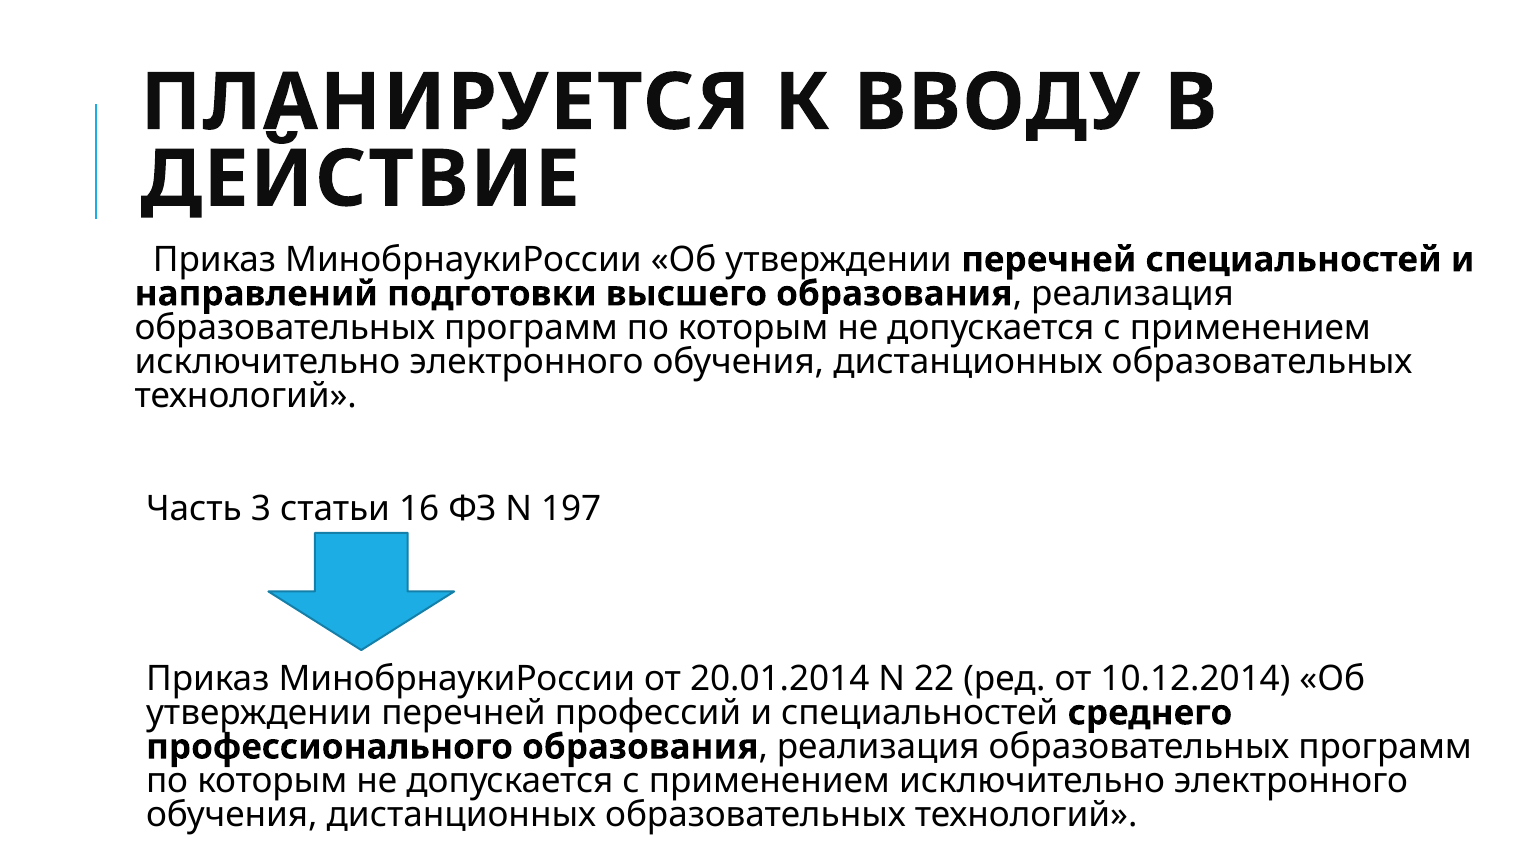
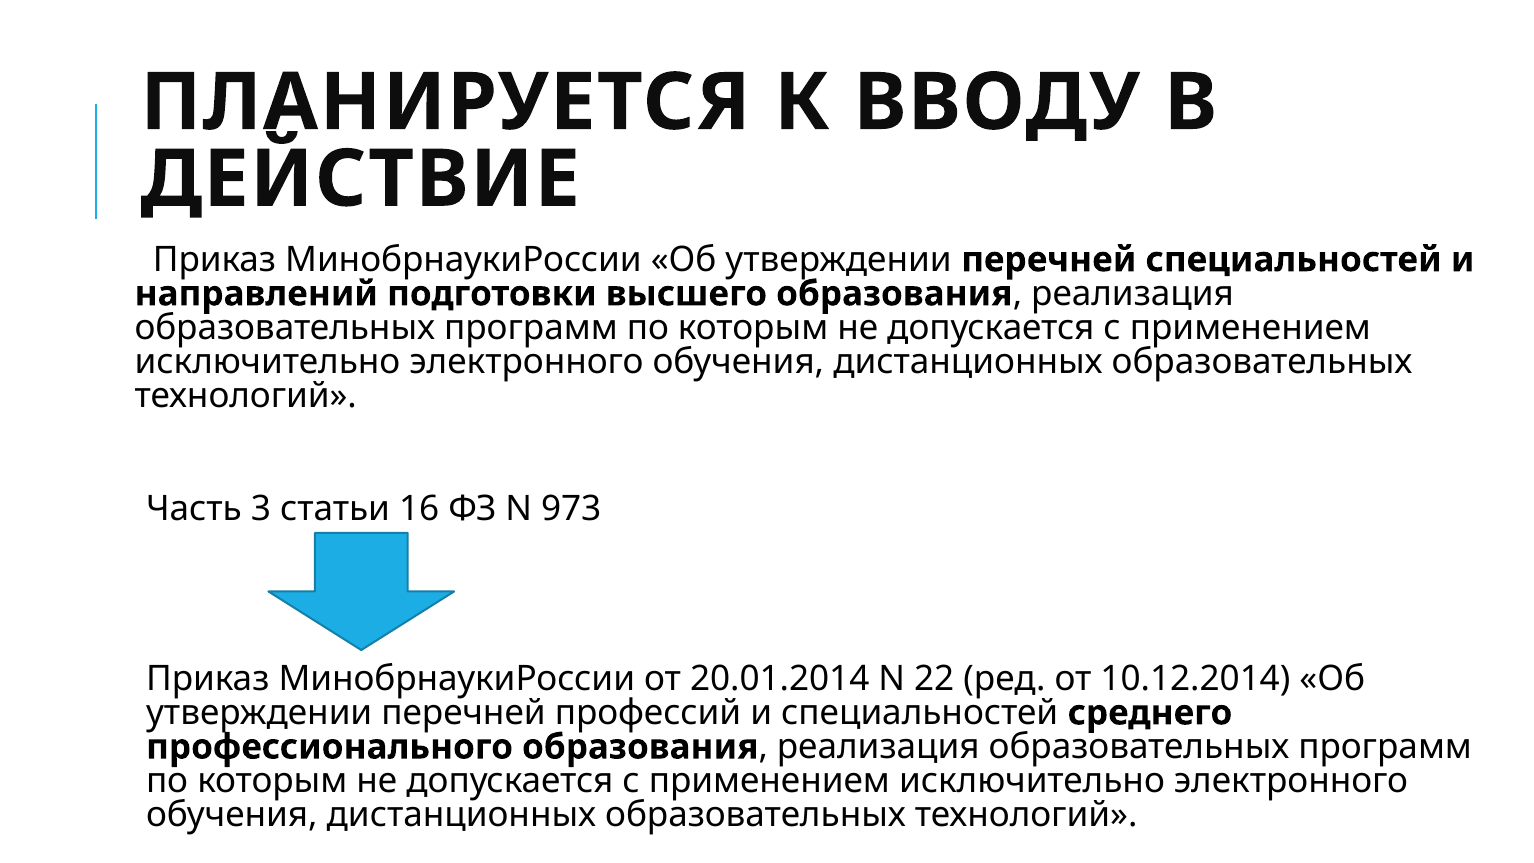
197: 197 -> 973
